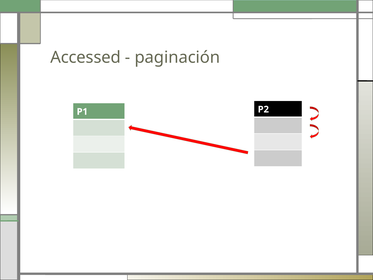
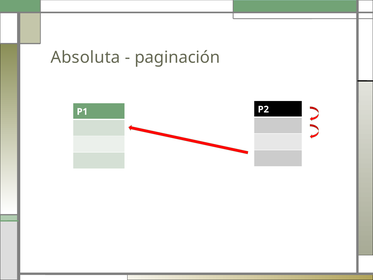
Accessed: Accessed -> Absoluta
